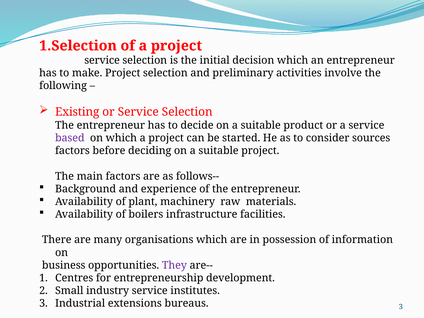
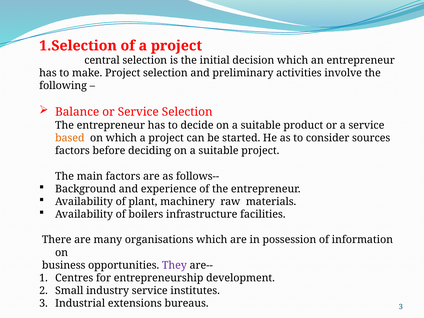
service at (102, 60): service -> central
Existing: Existing -> Balance
based colour: purple -> orange
